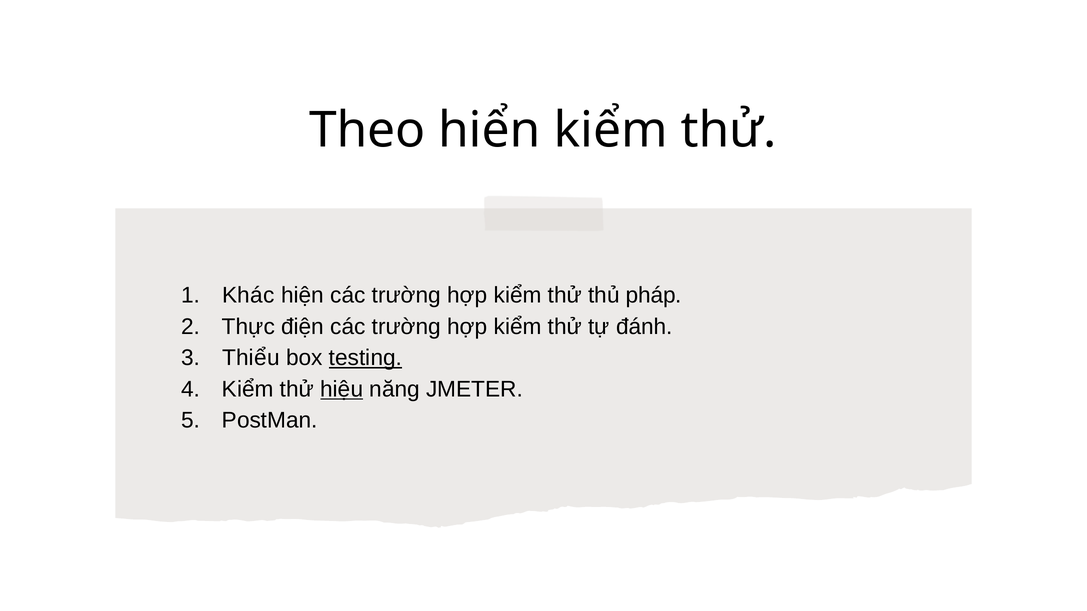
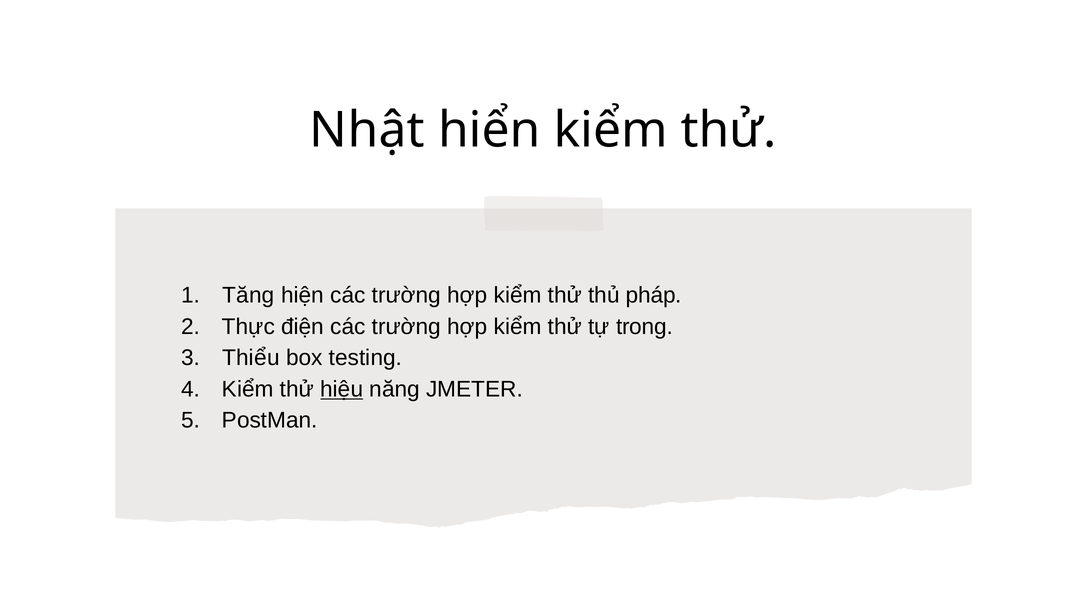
Theo: Theo -> Nhật
Khác: Khác -> Tăng
đánh: đánh -> trong
testing underline: present -> none
